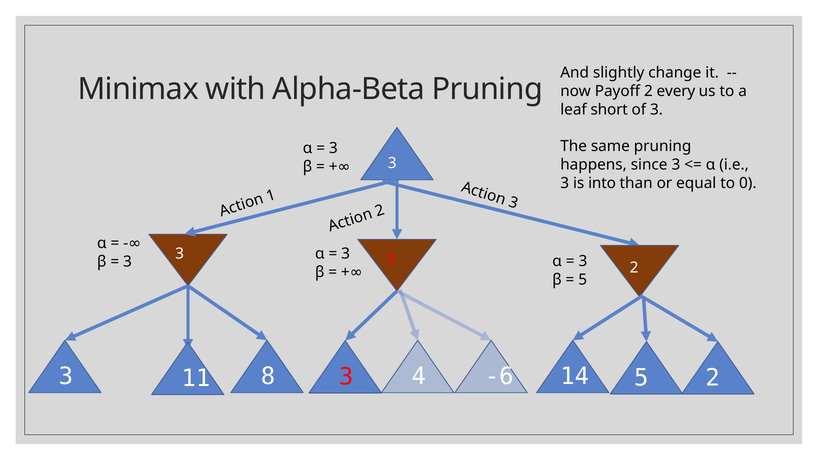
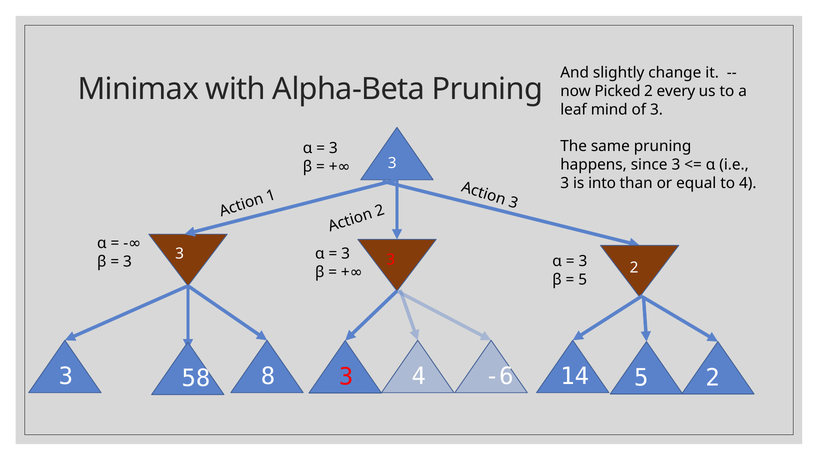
Payoff: Payoff -> Picked
short: short -> mind
to 0: 0 -> 4
11: 11 -> 58
